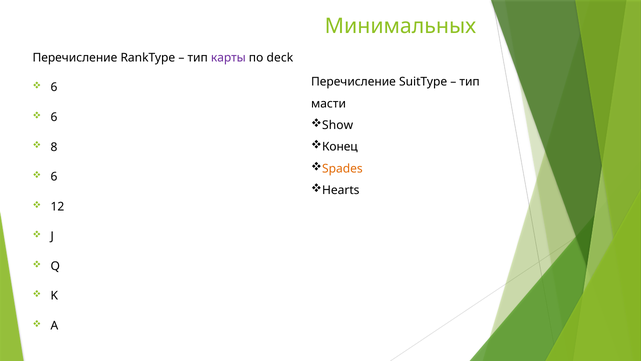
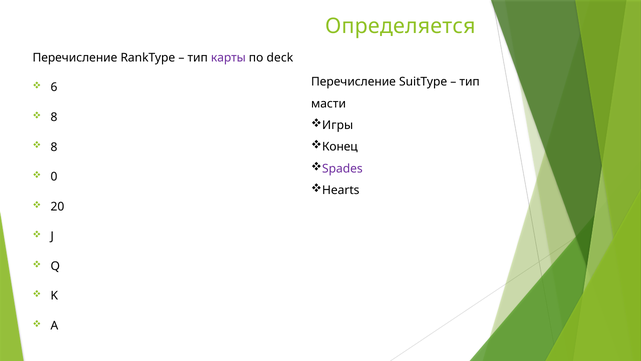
Минимальных: Минимальных -> Определяется
6 at (54, 117): 6 -> 8
Show: Show -> Игры
Spades colour: orange -> purple
6 at (54, 177): 6 -> 0
12: 12 -> 20
